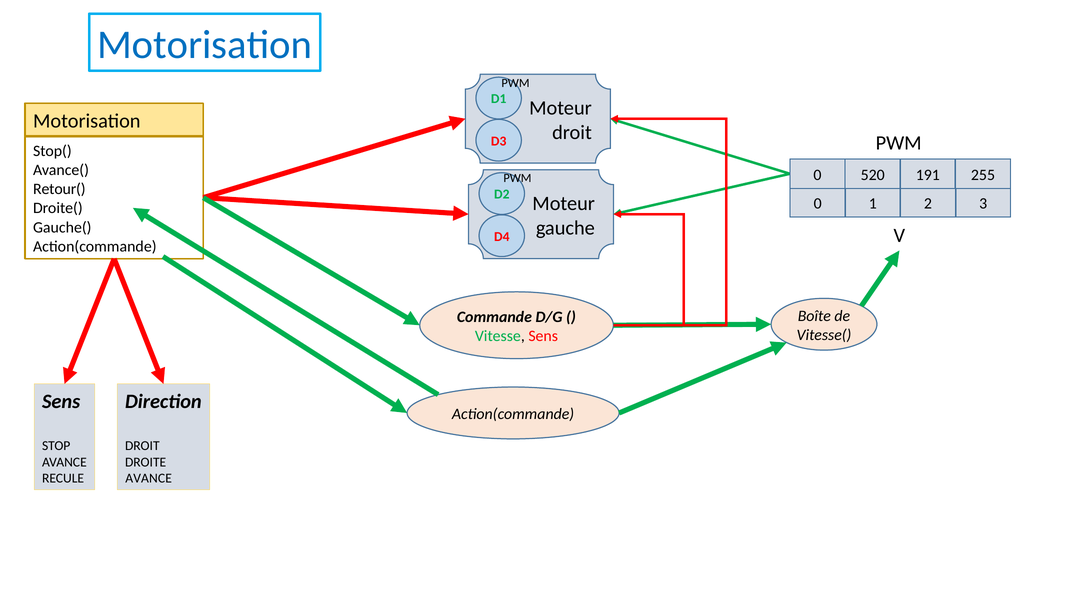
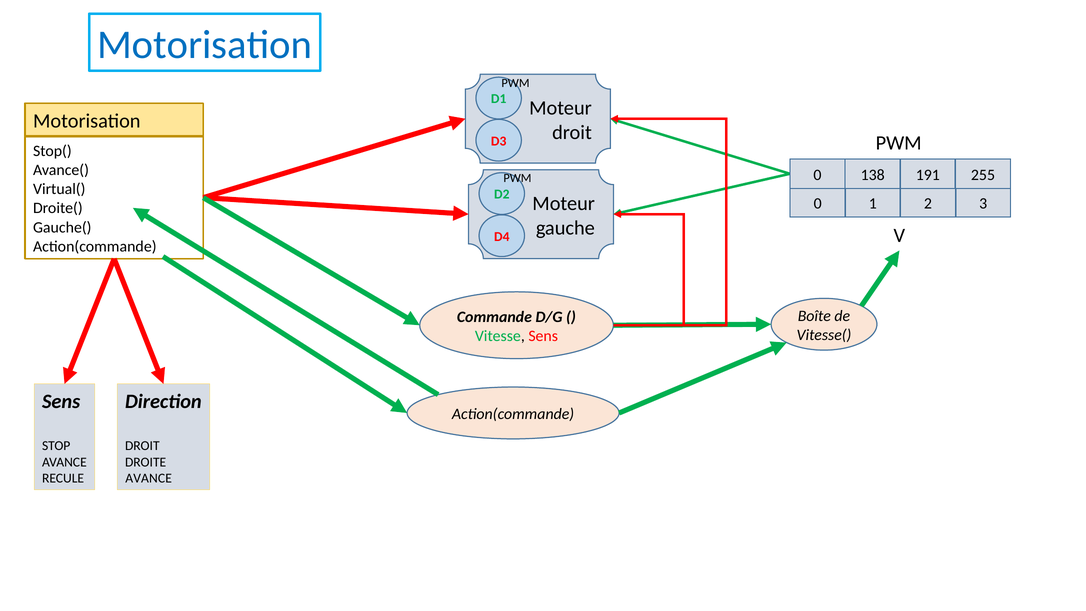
520: 520 -> 138
Retour(: Retour( -> Virtual(
